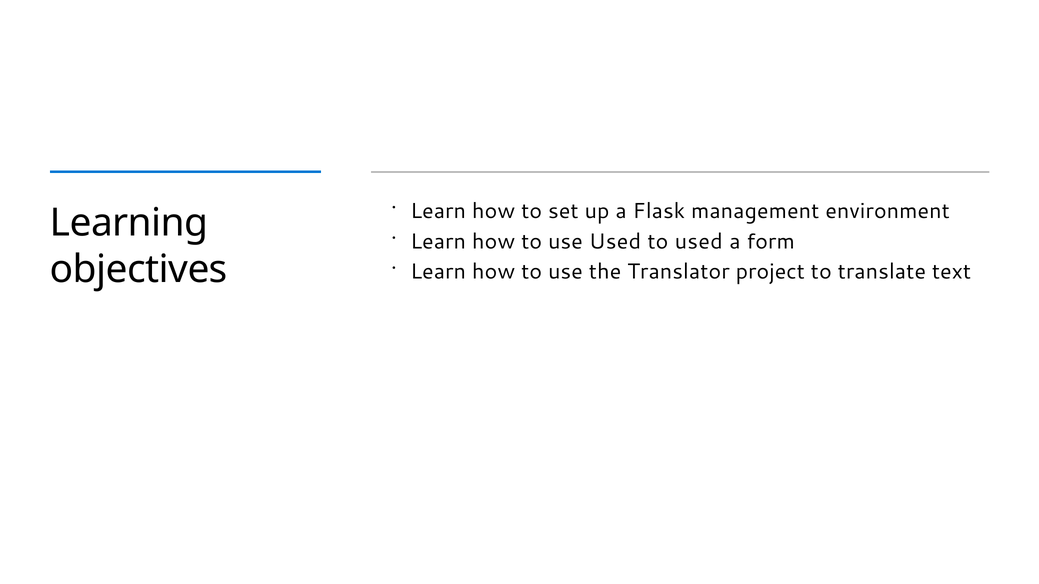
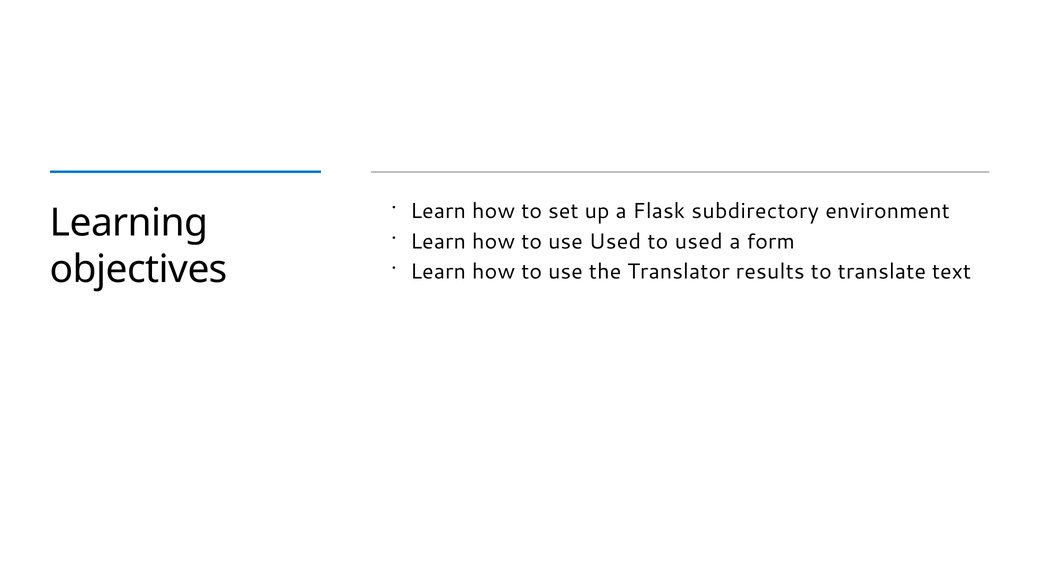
management: management -> subdirectory
project: project -> results
